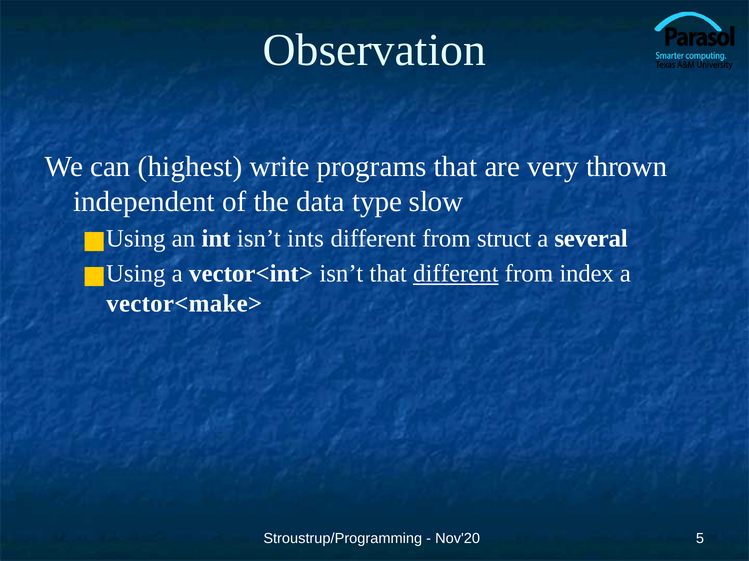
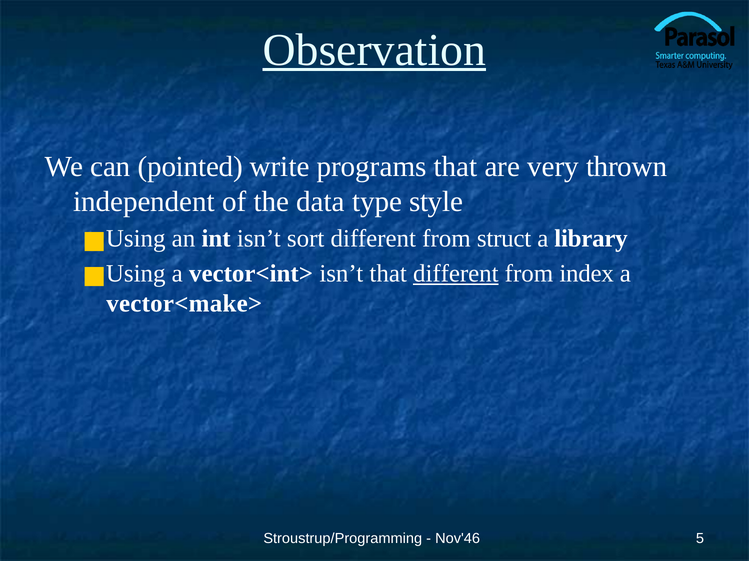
Observation underline: none -> present
highest: highest -> pointed
slow: slow -> style
ints: ints -> sort
several: several -> library
Nov'20: Nov'20 -> Nov'46
